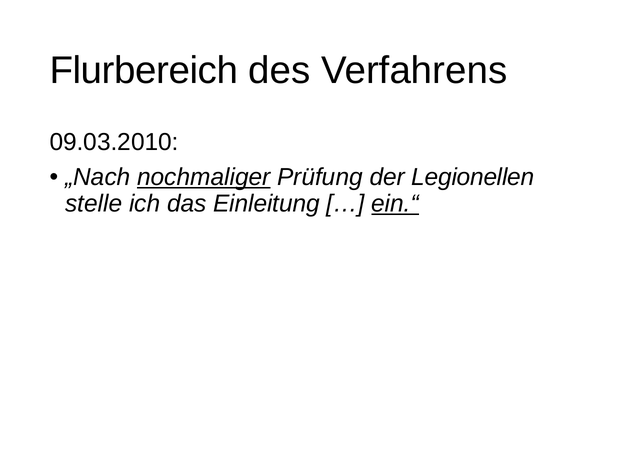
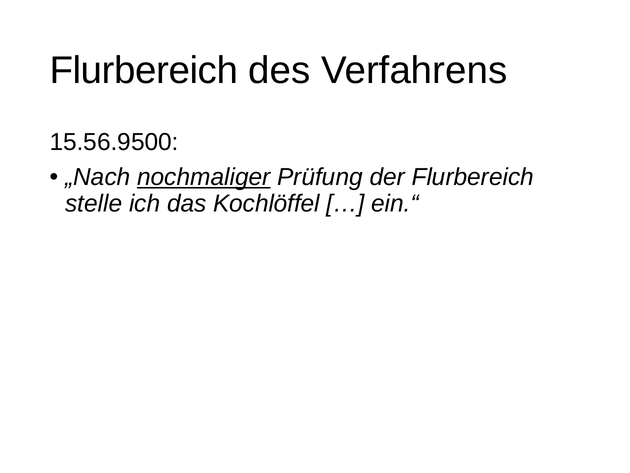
09.03.2010: 09.03.2010 -> 15.56.9500
der Legionellen: Legionellen -> Flurbereich
Einleitung: Einleitung -> Kochlöffel
ein.“ underline: present -> none
